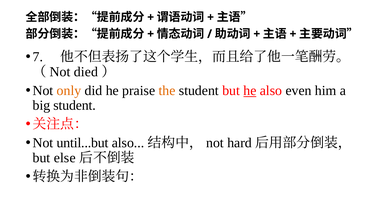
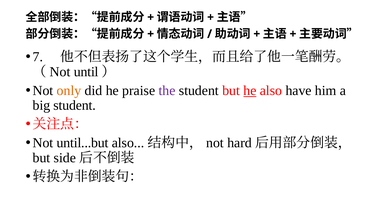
died: died -> until
the colour: orange -> purple
even: even -> have
else: else -> side
